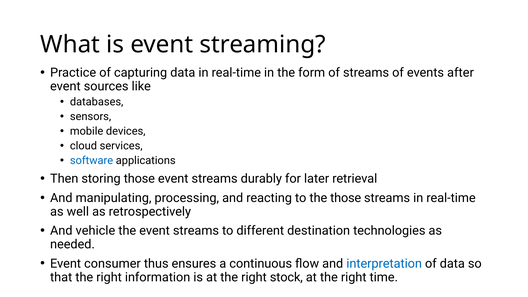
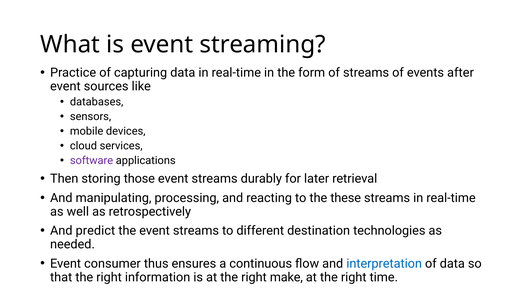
software colour: blue -> purple
the those: those -> these
vehicle: vehicle -> predict
stock: stock -> make
